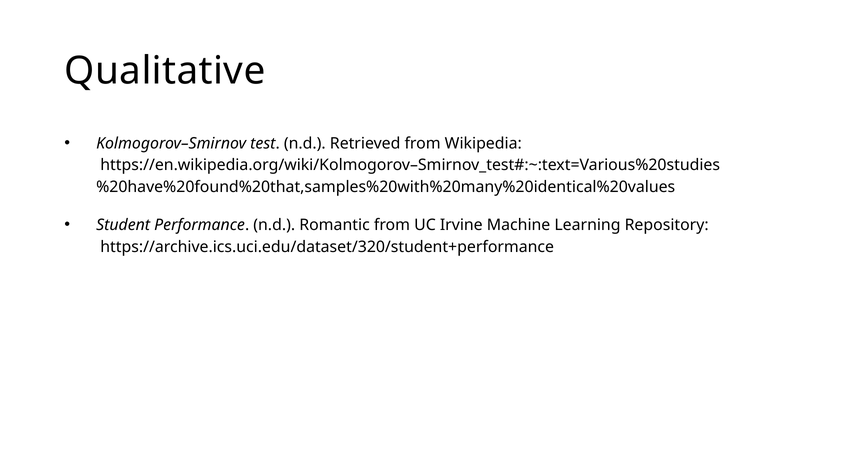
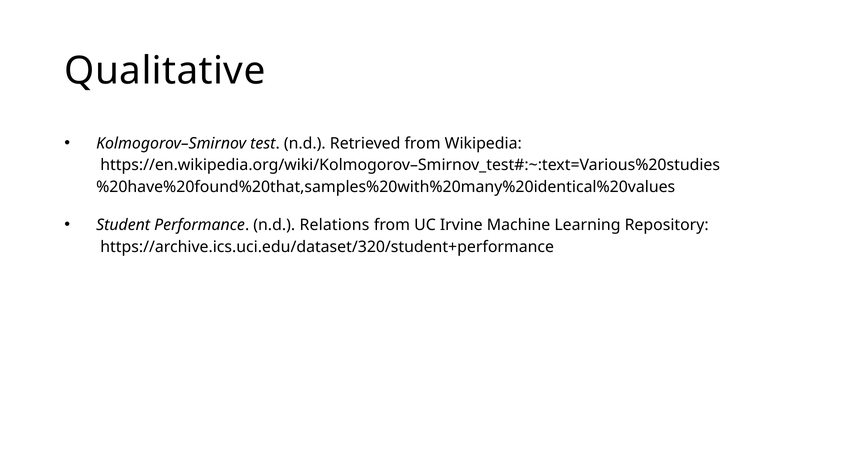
Romantic: Romantic -> Relations
